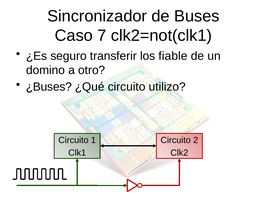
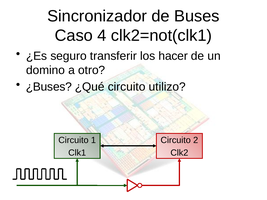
7: 7 -> 4
fiable: fiable -> hacer
